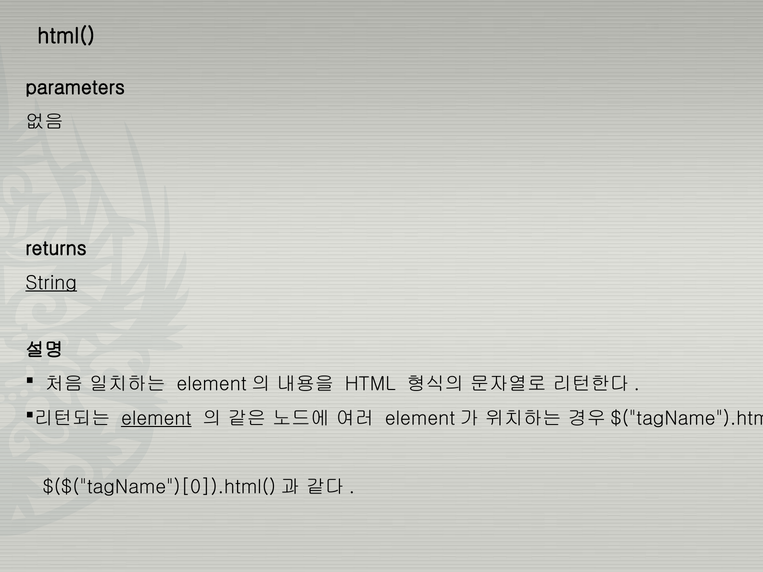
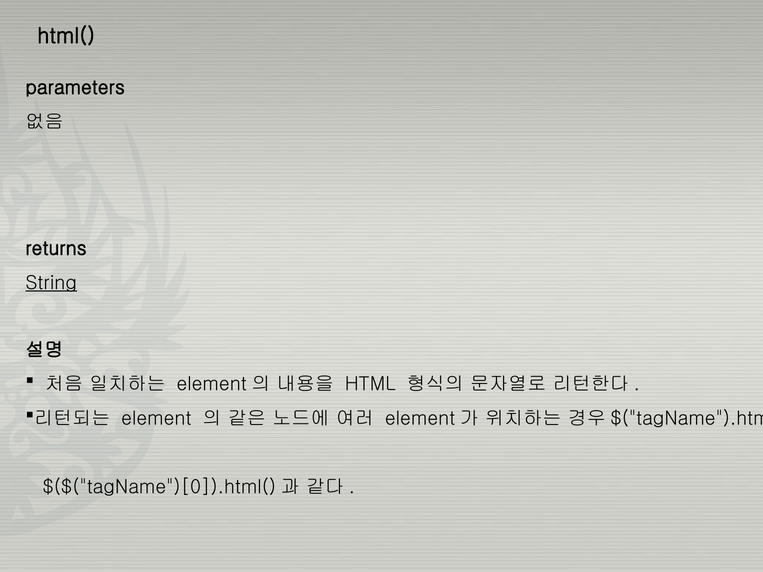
element underline: present -> none
